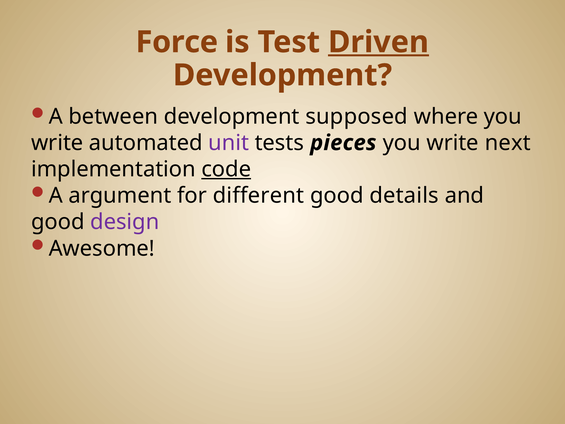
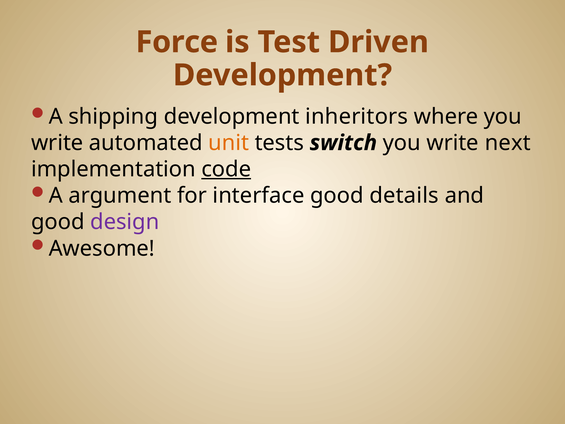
Driven underline: present -> none
between: between -> shipping
supposed: supposed -> inheritors
unit colour: purple -> orange
pieces: pieces -> switch
different: different -> interface
